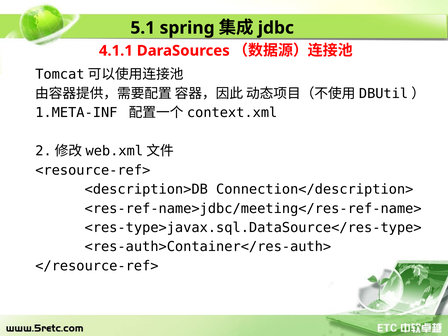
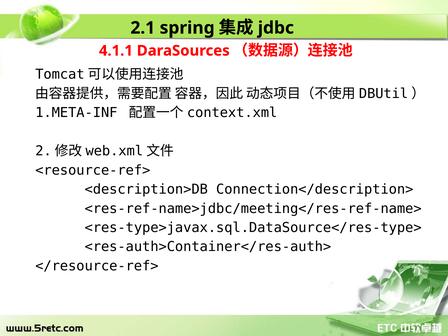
5.1: 5.1 -> 2.1
